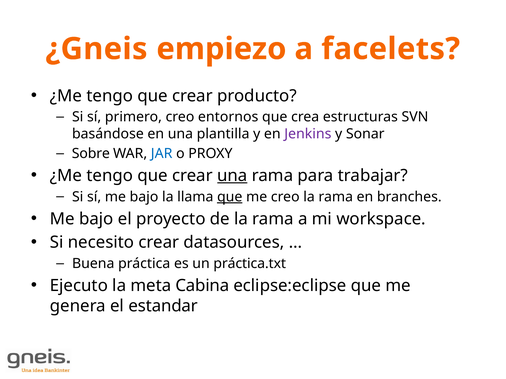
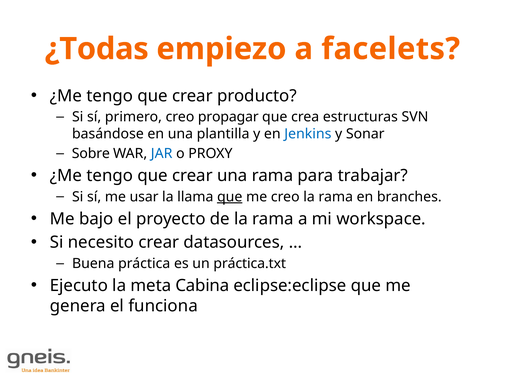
¿Gneis: ¿Gneis -> ¿Todas
entornos: entornos -> propagar
Jenkins colour: purple -> blue
una at (232, 176) underline: present -> none
sí me bajo: bajo -> usar
estandar: estandar -> funciona
